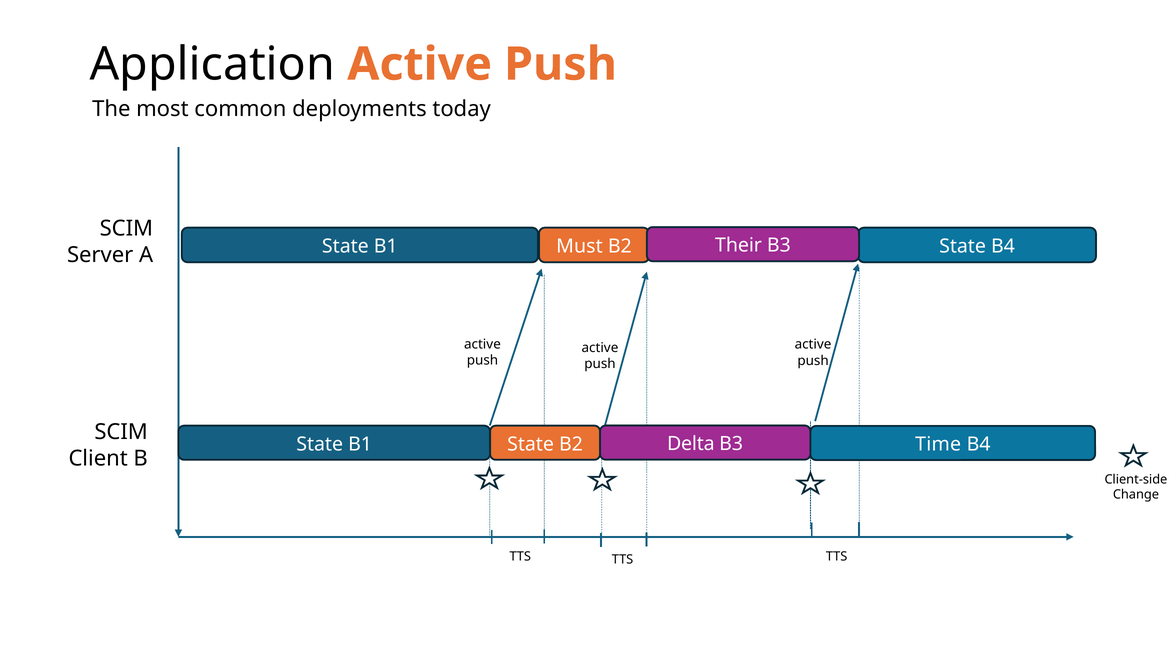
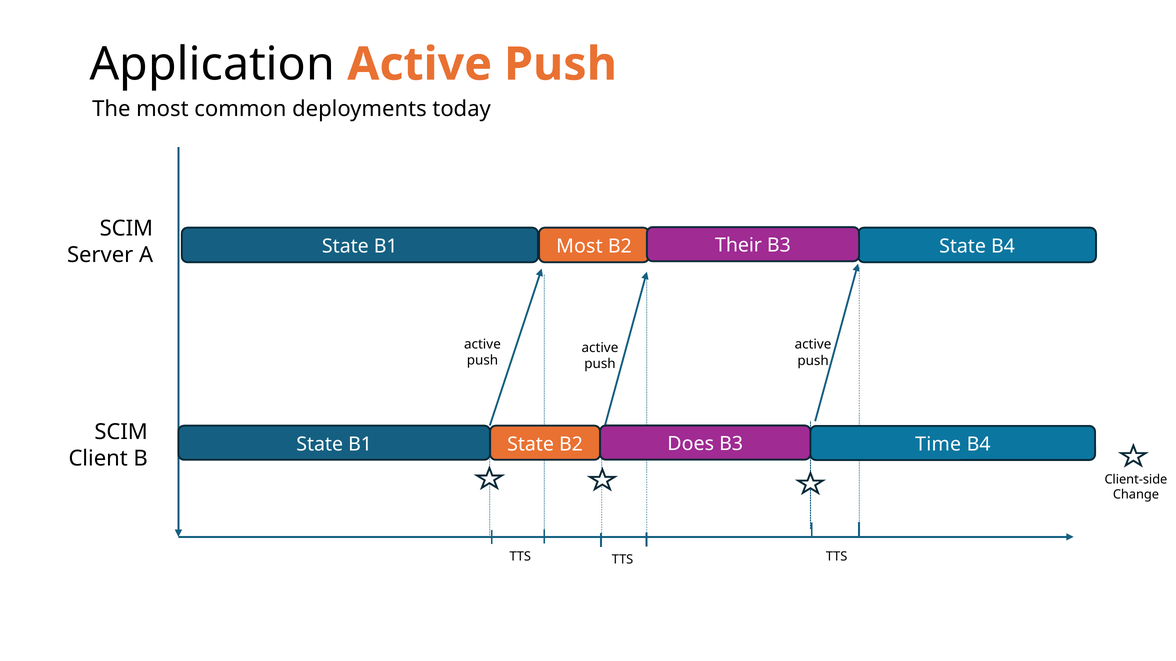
Must at (579, 246): Must -> Most
Delta: Delta -> Does
